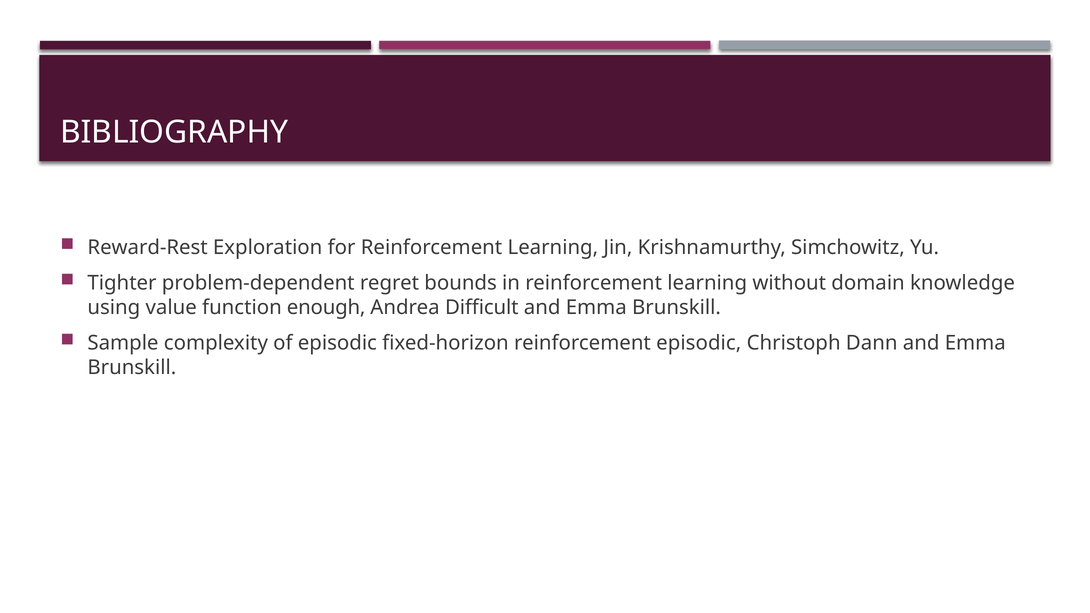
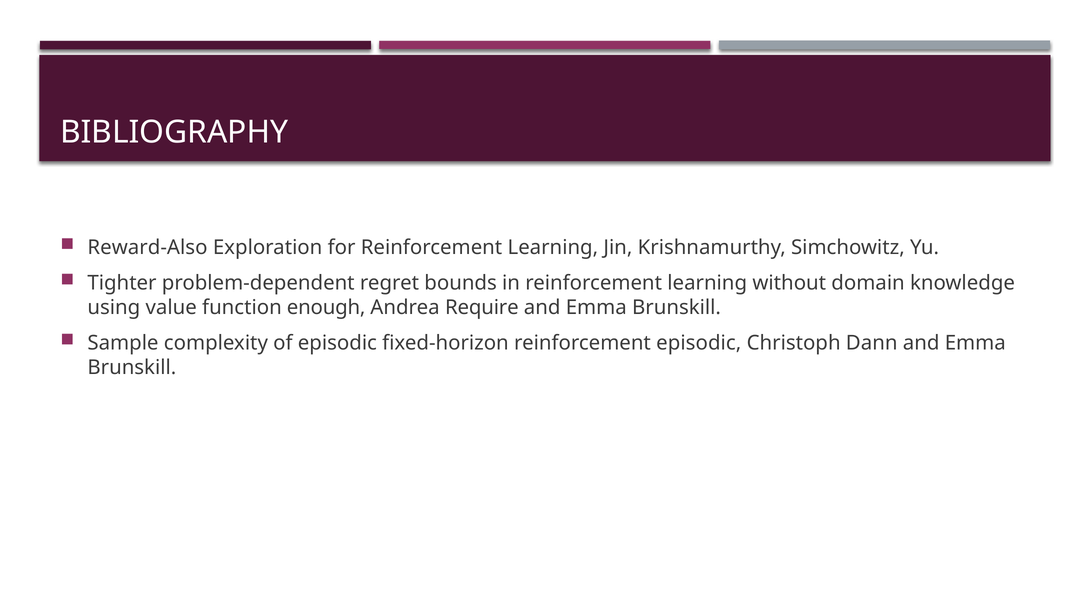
Reward-Rest: Reward-Rest -> Reward-Also
Difficult: Difficult -> Require
